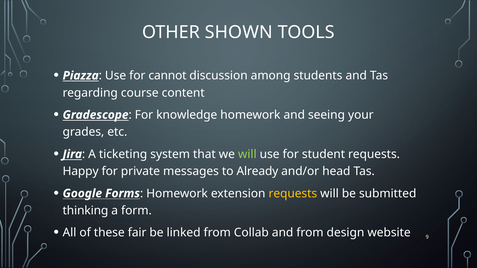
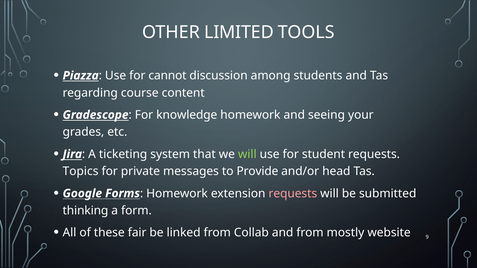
SHOWN: SHOWN -> LIMITED
Happy: Happy -> Topics
Already: Already -> Provide
requests at (293, 194) colour: yellow -> pink
design: design -> mostly
